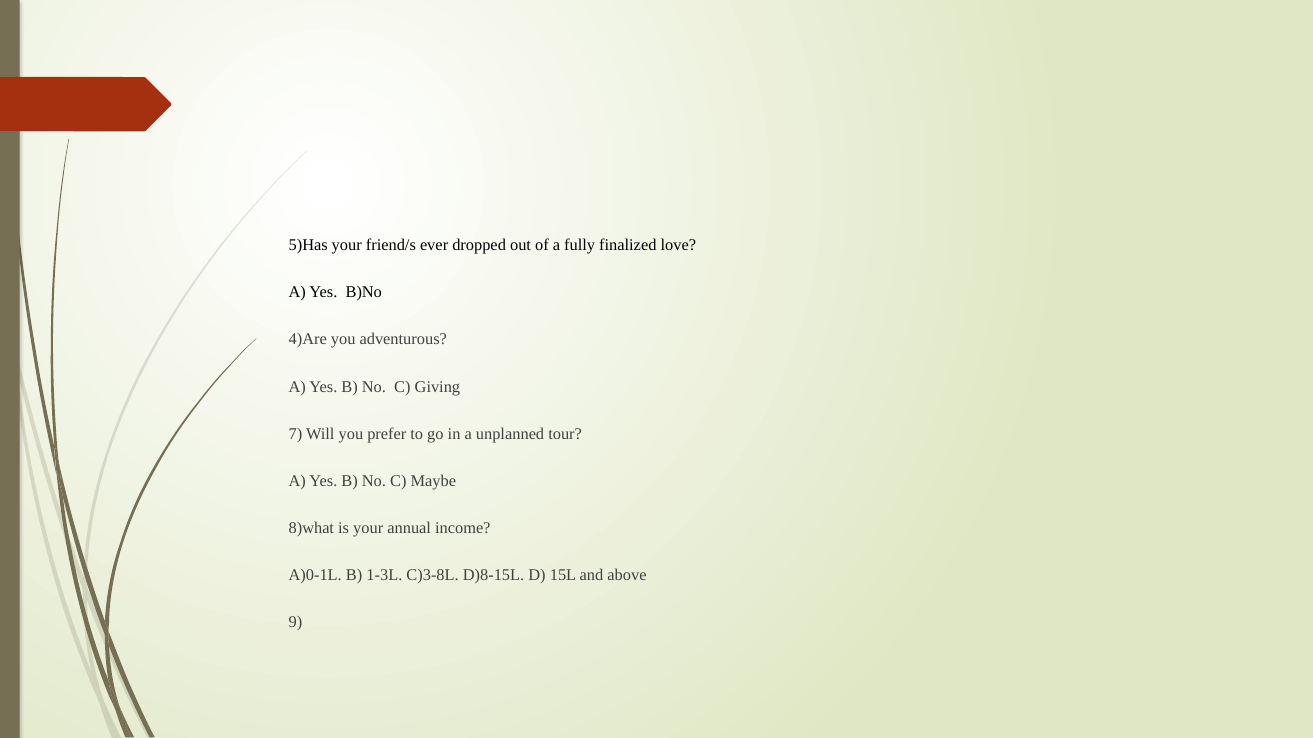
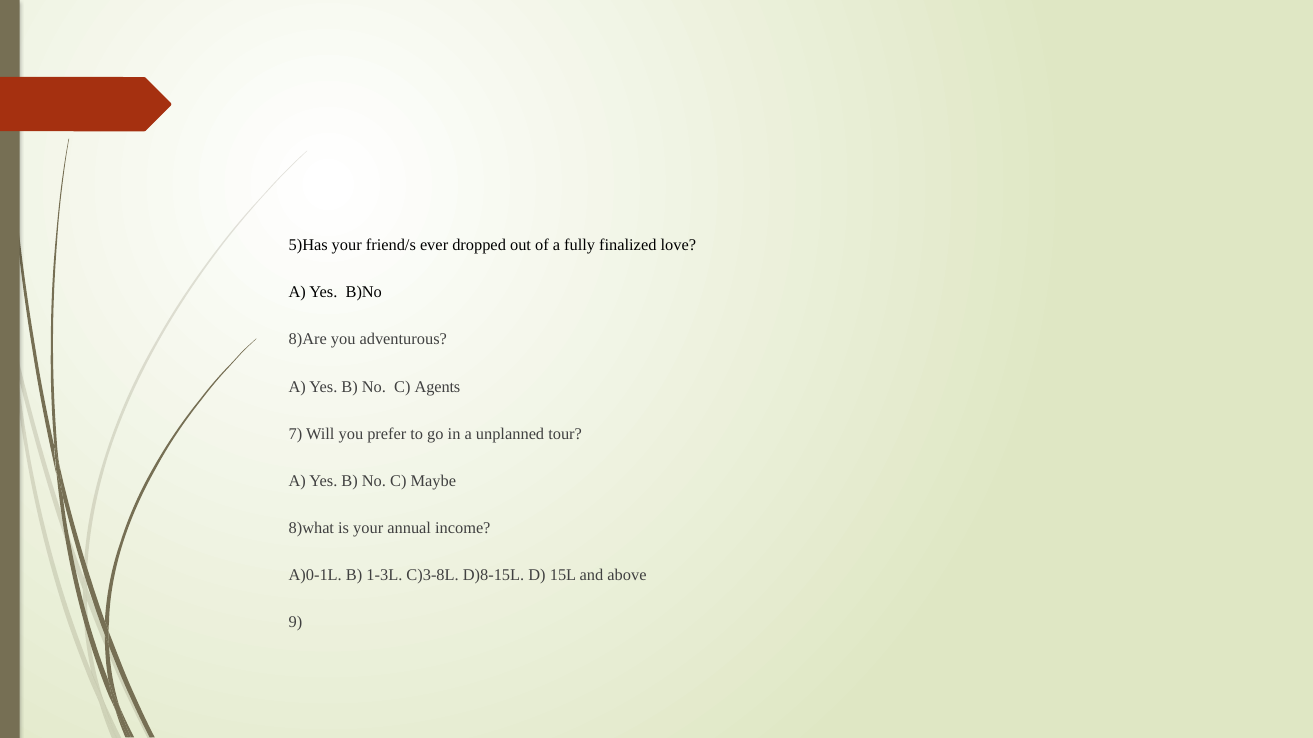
4)Are: 4)Are -> 8)Are
Giving: Giving -> Agents
